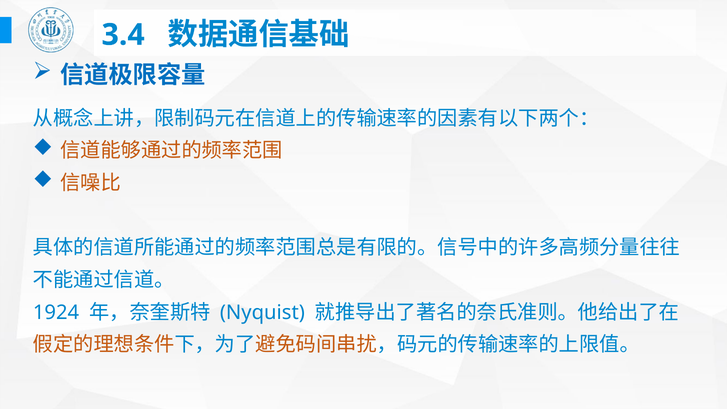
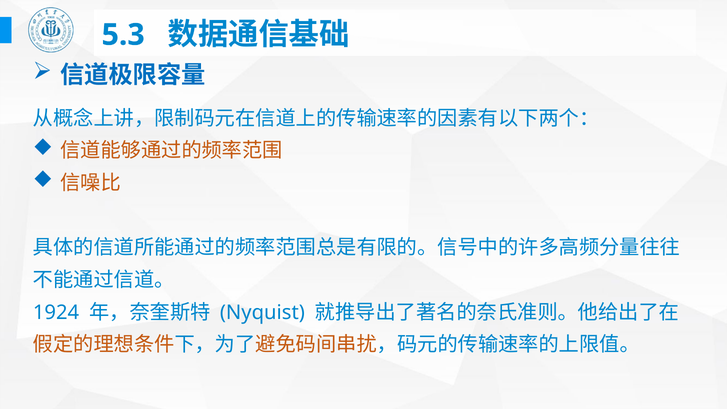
3.4: 3.4 -> 5.3
